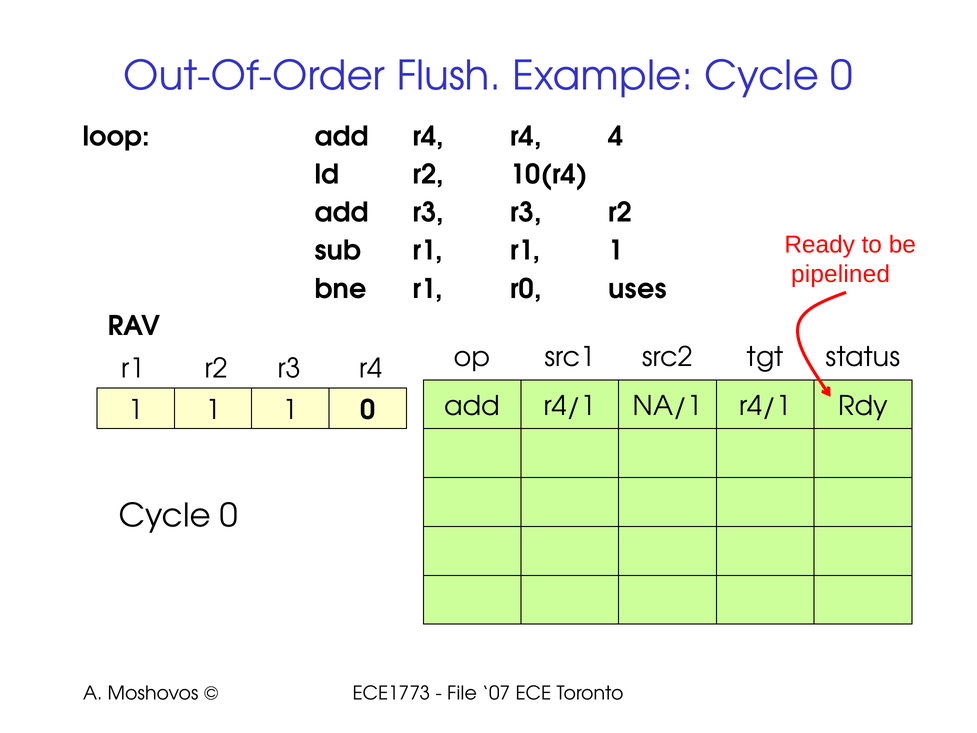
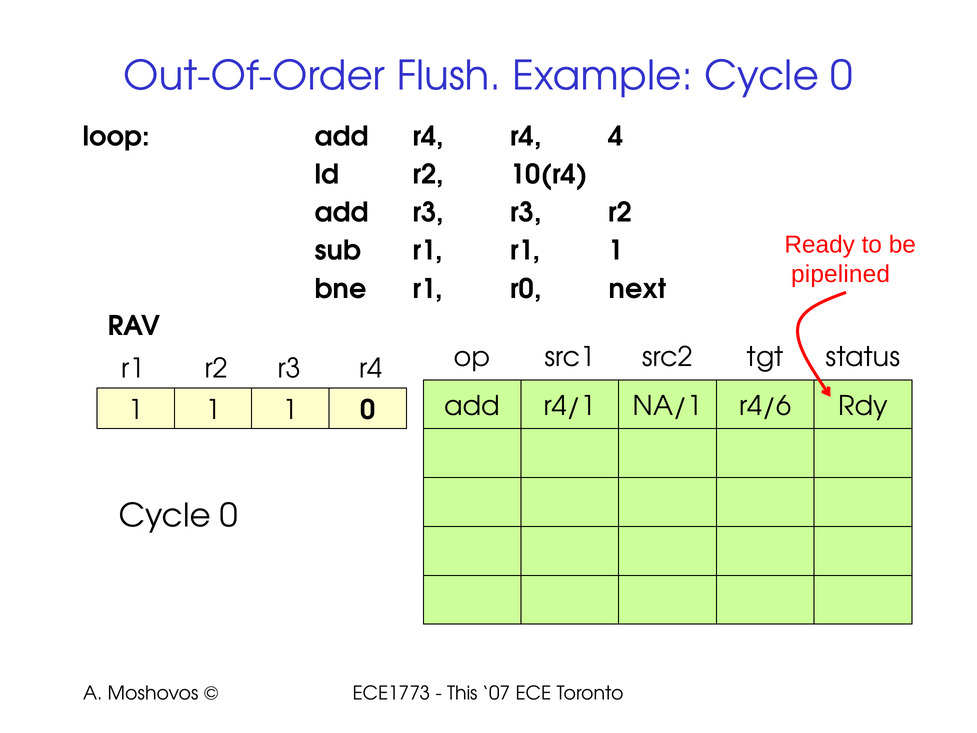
uses: uses -> next
NA/1 r4/1: r4/1 -> r4/6
File: File -> This
